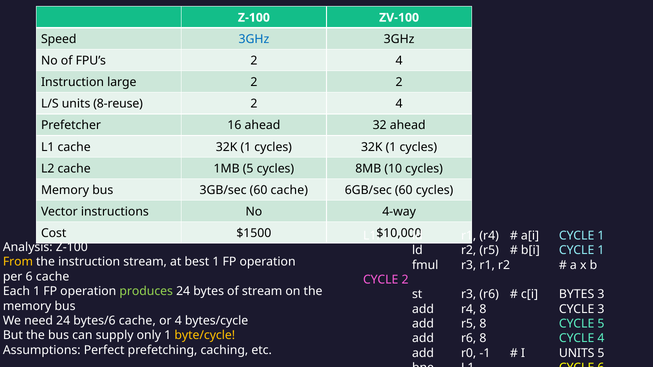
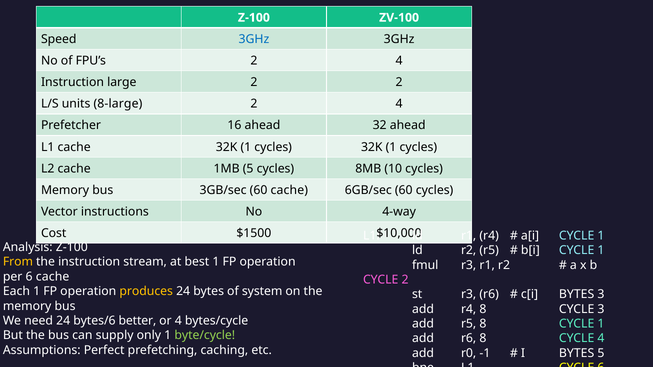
8-reuse: 8-reuse -> 8-large
produces colour: light green -> yellow
of stream: stream -> system
bytes/6 cache: cache -> better
8 CYCLE 5: 5 -> 1
byte/cycle colour: yellow -> light green
I UNITS: UNITS -> BYTES
